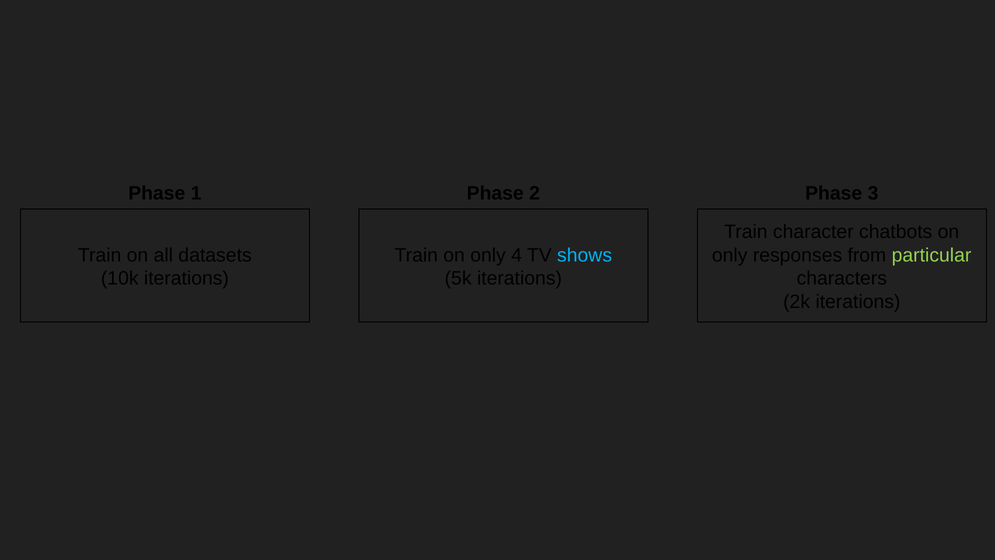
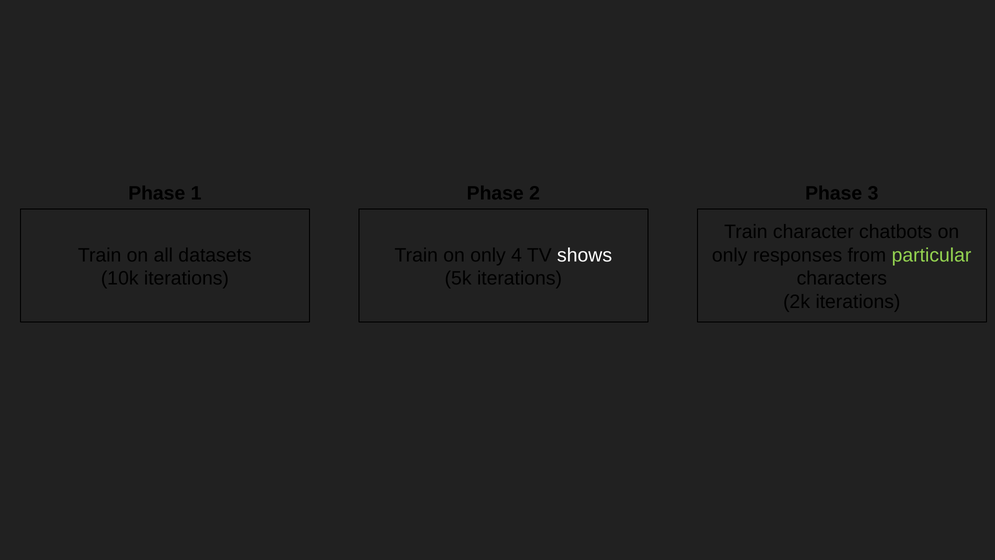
shows colour: light blue -> white
